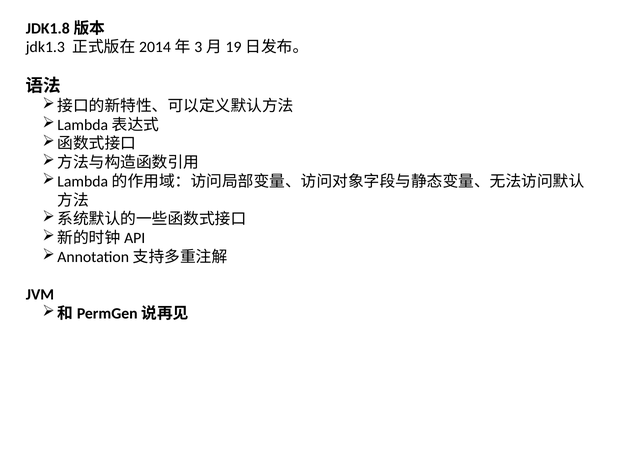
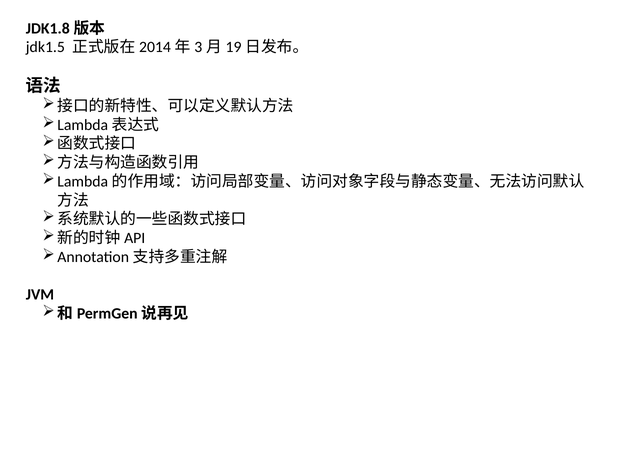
jdk1.3: jdk1.3 -> jdk1.5
